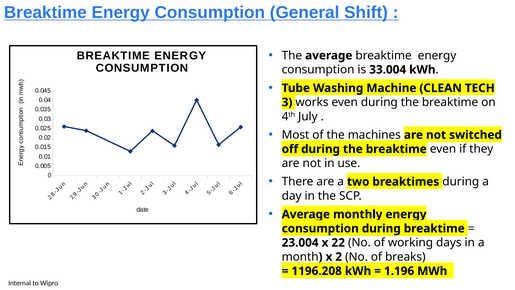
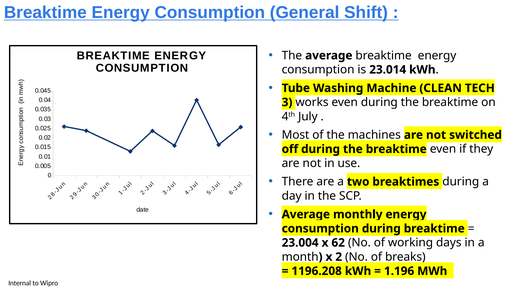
33.004: 33.004 -> 23.014
22: 22 -> 62
